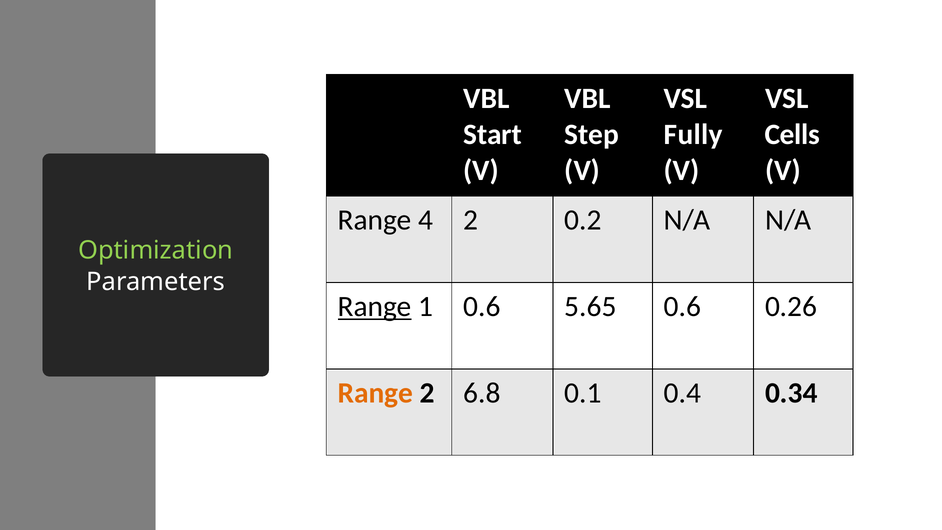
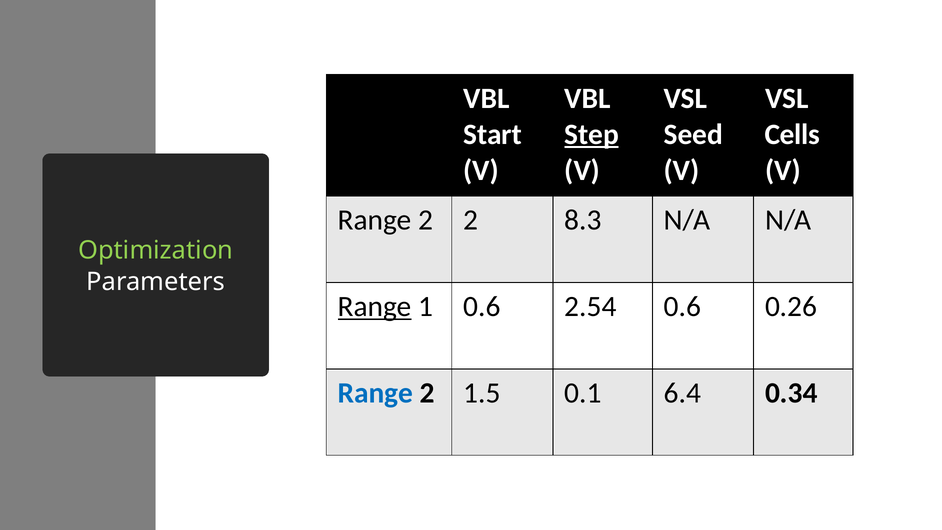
Step underline: none -> present
Fully: Fully -> Seed
4 at (426, 220): 4 -> 2
0.2: 0.2 -> 8.3
5.65: 5.65 -> 2.54
Range at (375, 393) colour: orange -> blue
6.8: 6.8 -> 1.5
0.4: 0.4 -> 6.4
